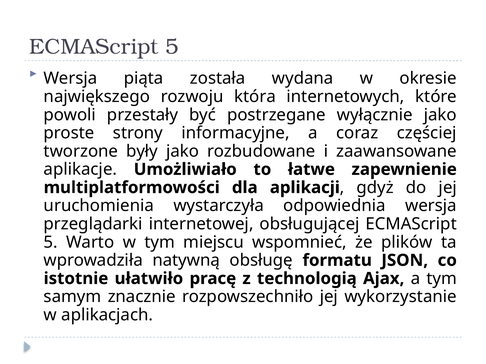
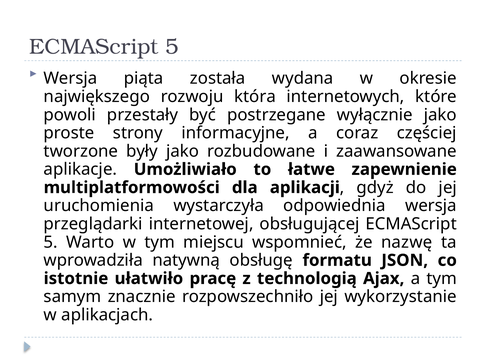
plików: plików -> nazwę
